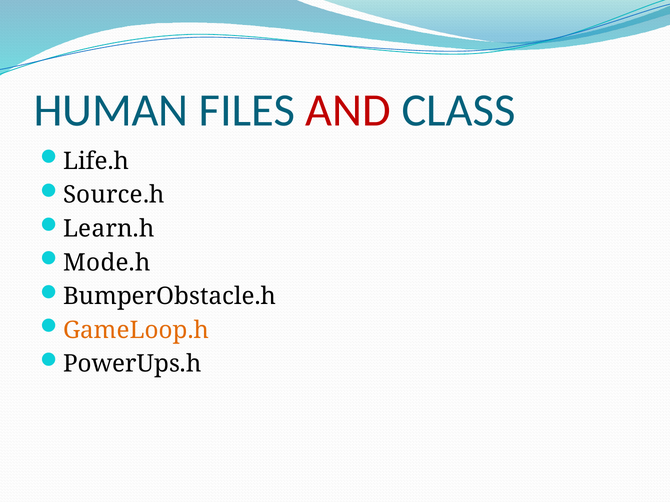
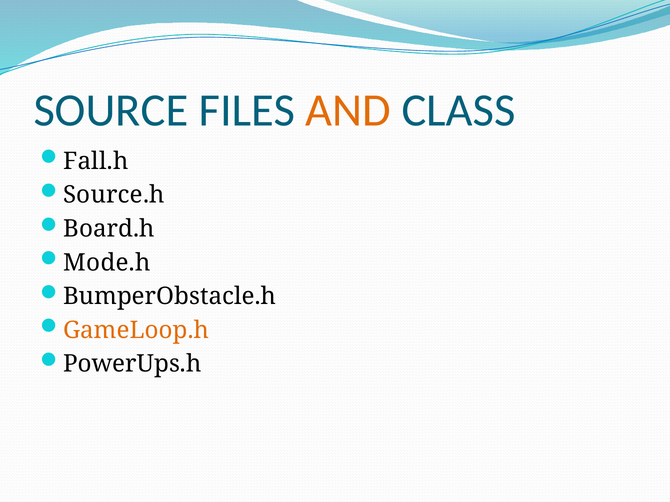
HUMAN: HUMAN -> SOURCE
AND colour: red -> orange
Life.h: Life.h -> Fall.h
Learn.h: Learn.h -> Board.h
